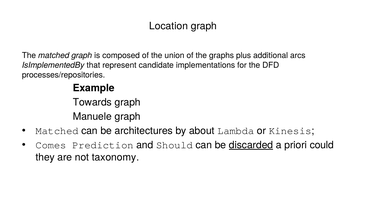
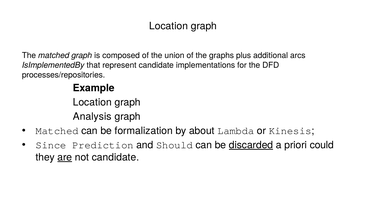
Towards at (92, 102): Towards -> Location
Manuele: Manuele -> Analysis
architectures: architectures -> formalization
Comes: Comes -> Since
are underline: none -> present
not taxonomy: taxonomy -> candidate
